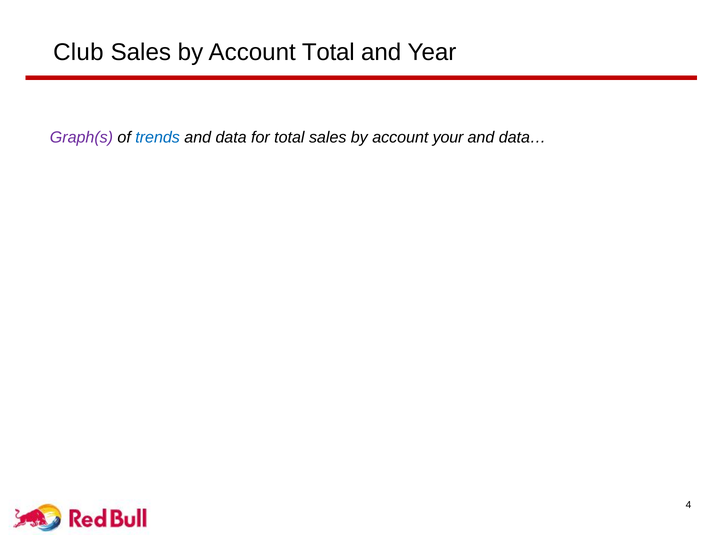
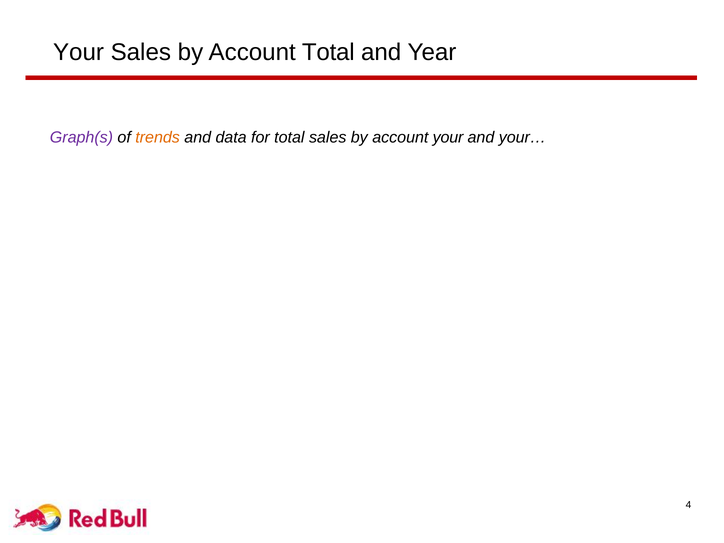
Club at (78, 52): Club -> Your
trends colour: blue -> orange
data…: data… -> your…
